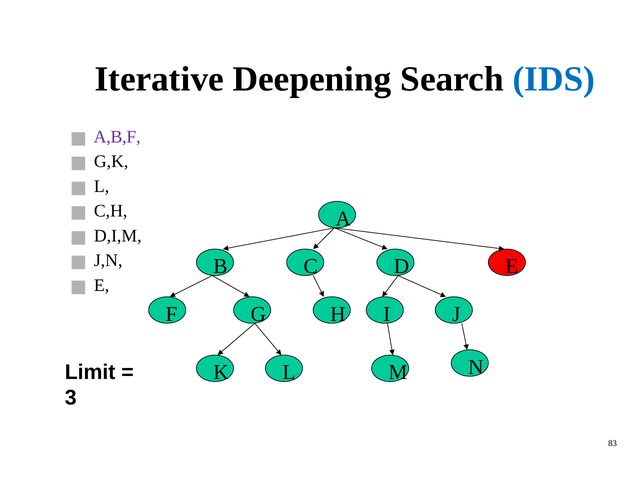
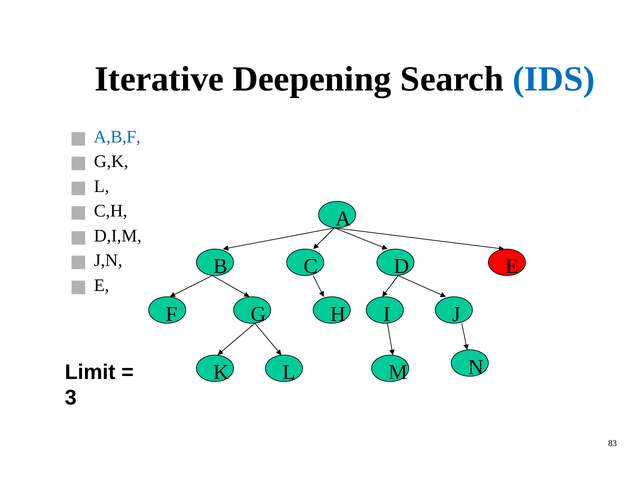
A,B,F colour: purple -> blue
